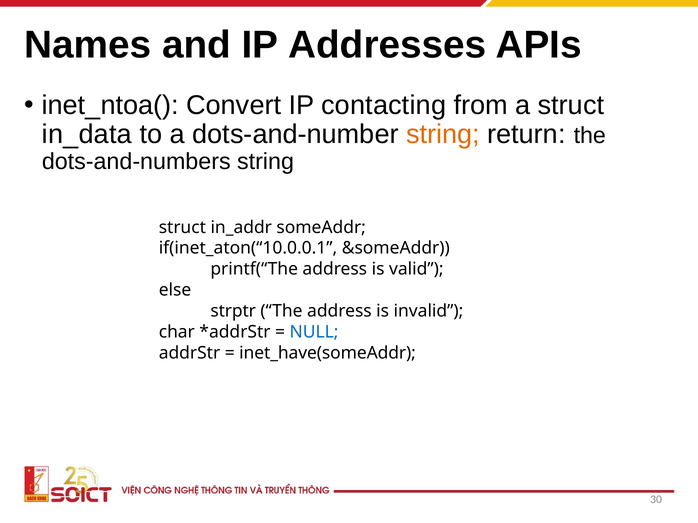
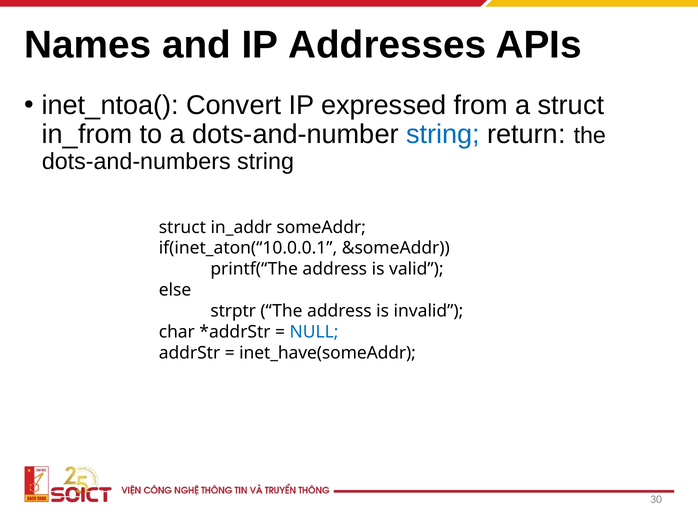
contacting: contacting -> expressed
in_data: in_data -> in_from
string at (443, 135) colour: orange -> blue
